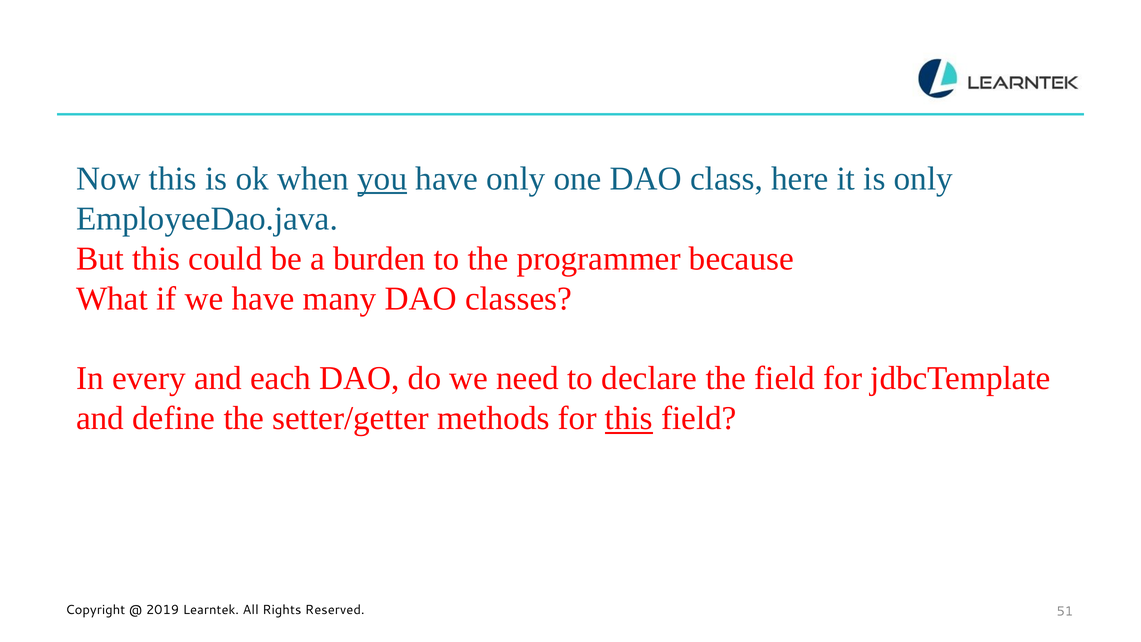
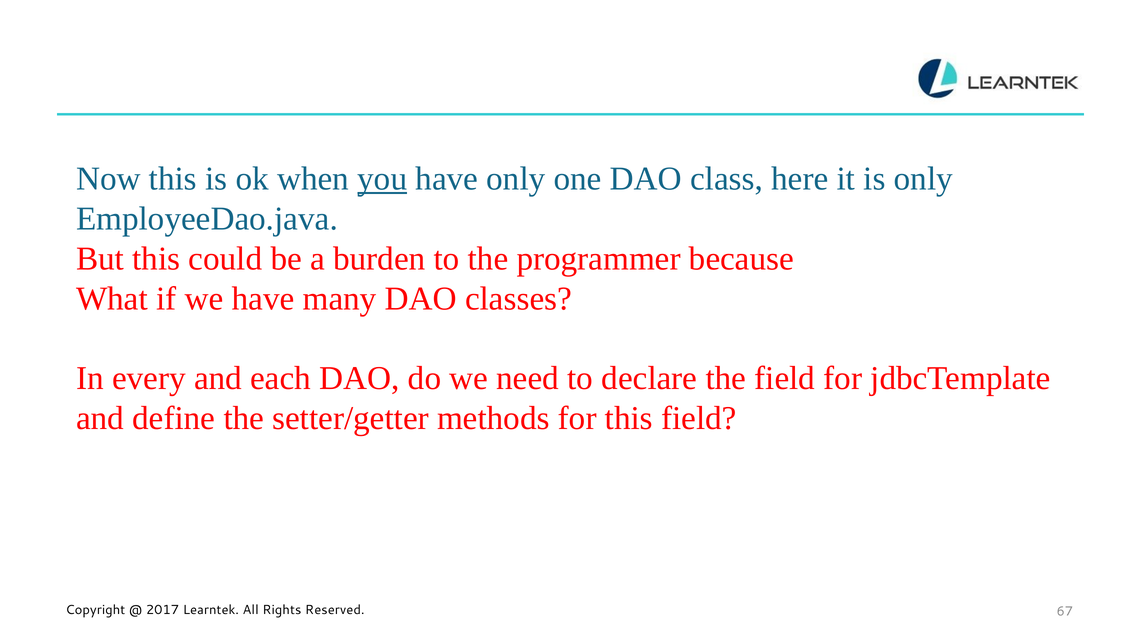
this at (629, 418) underline: present -> none
2019: 2019 -> 2017
51: 51 -> 67
